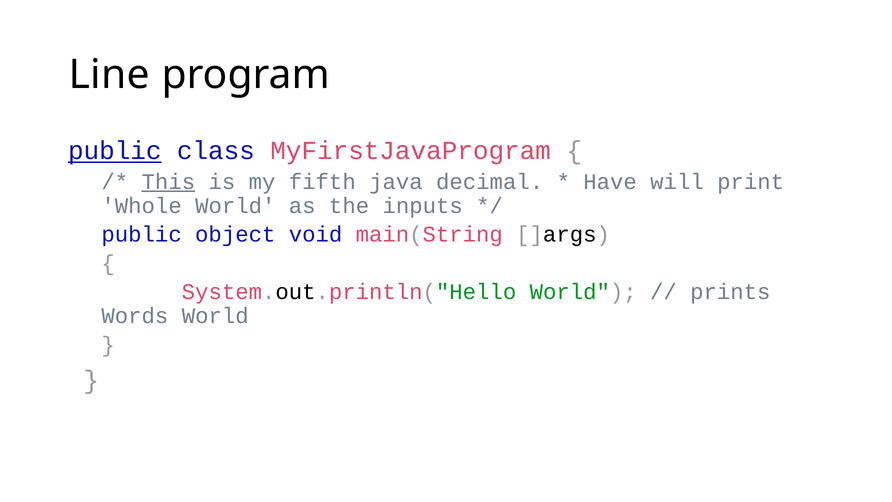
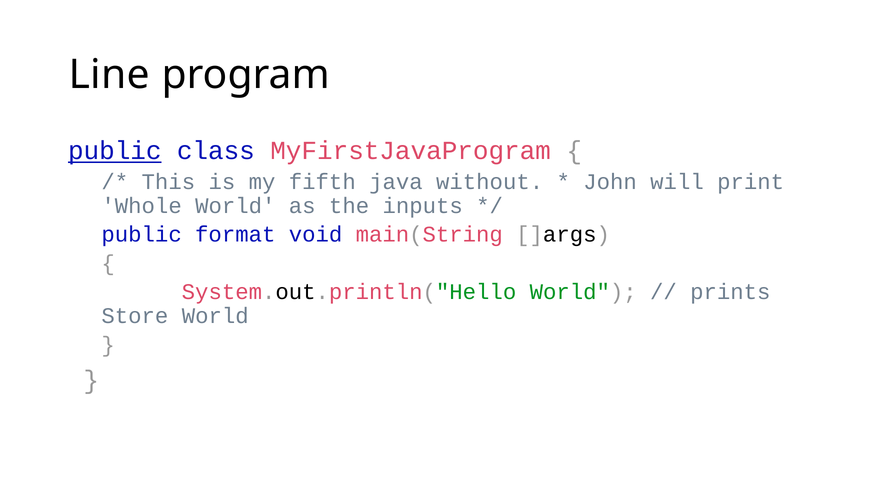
This underline: present -> none
decimal: decimal -> without
Have: Have -> John
object: object -> format
Words: Words -> Store
